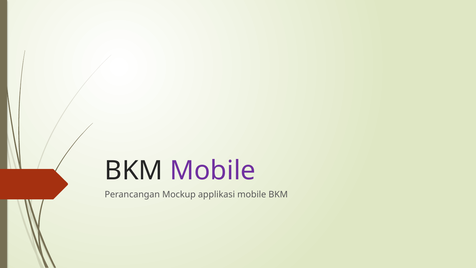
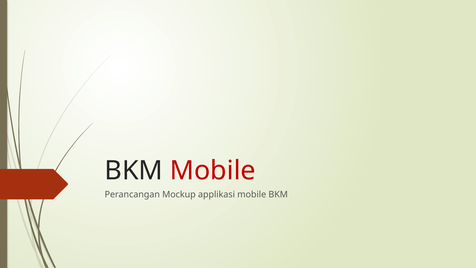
Mobile at (213, 171) colour: purple -> red
